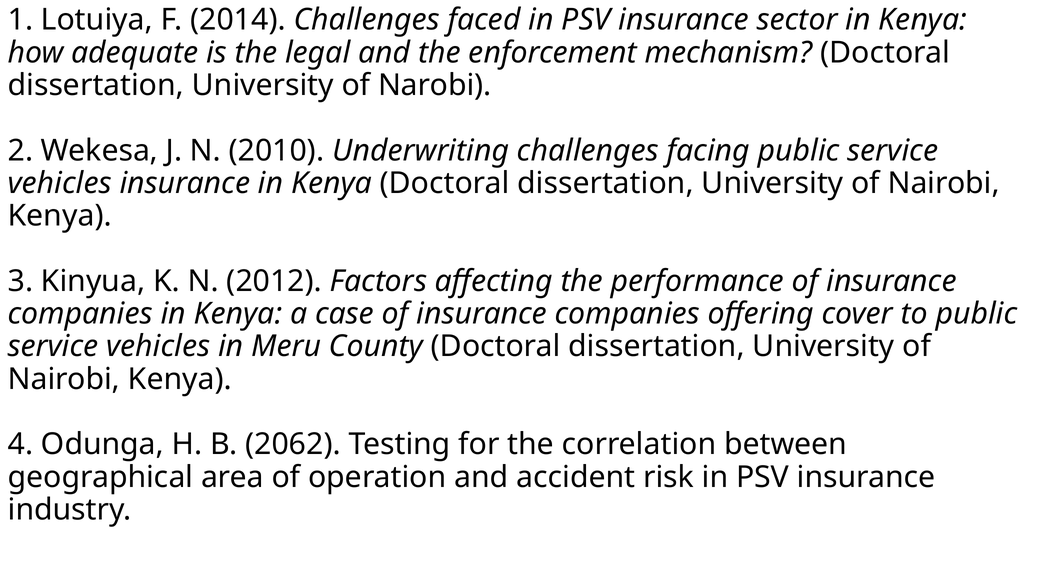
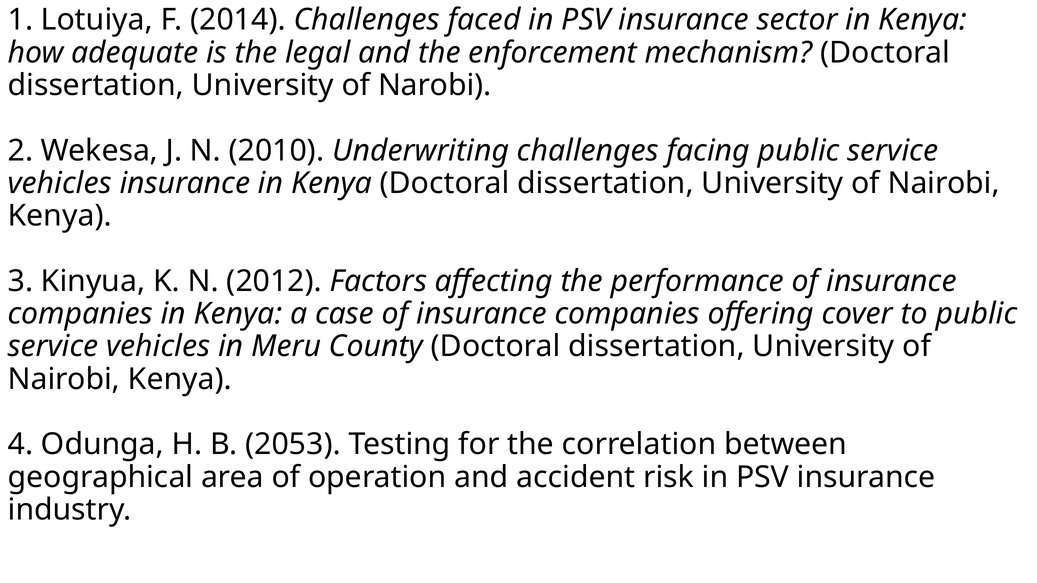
2062: 2062 -> 2053
